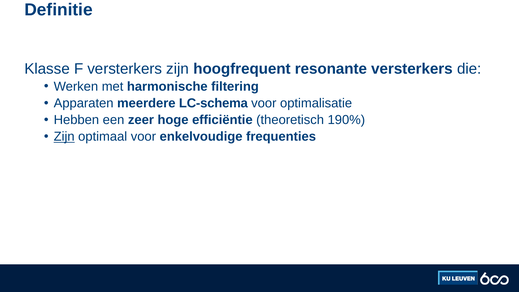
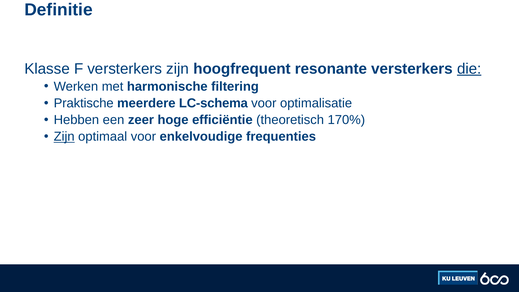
die underline: none -> present
Apparaten: Apparaten -> Praktische
190%: 190% -> 170%
